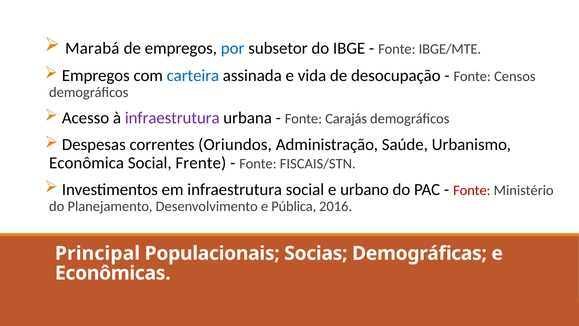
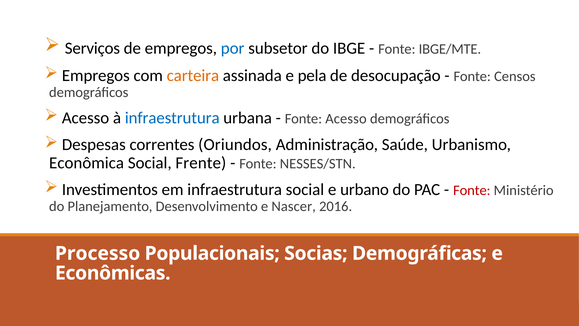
Marabá: Marabá -> Serviços
carteira colour: blue -> orange
vida: vida -> pela
infraestrutura at (172, 118) colour: purple -> blue
Fonte Carajás: Carajás -> Acesso
FISCAIS/STN: FISCAIS/STN -> NESSES/STN
Pública: Pública -> Nascer
Principal: Principal -> Processo
